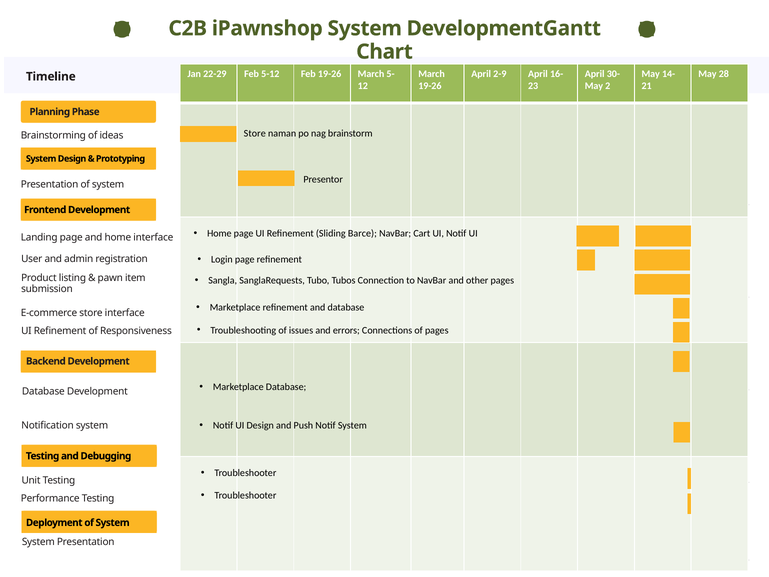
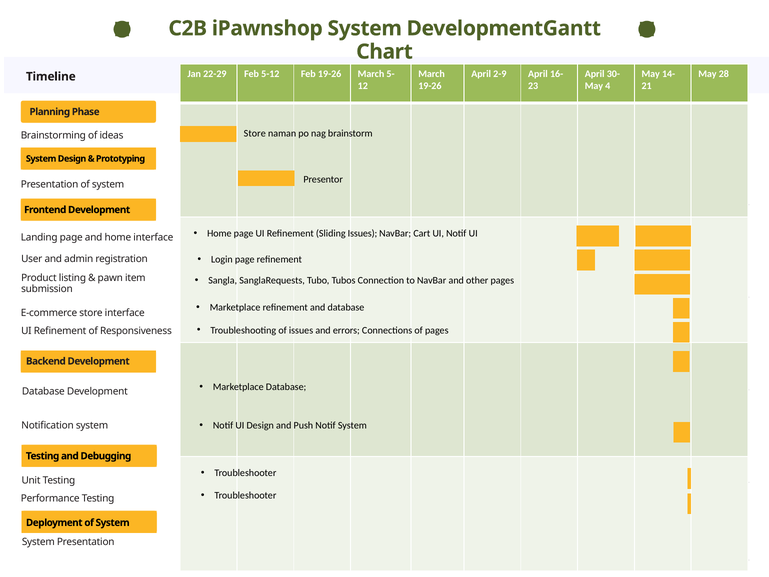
2: 2 -> 4
Sliding Barce: Barce -> Issues
